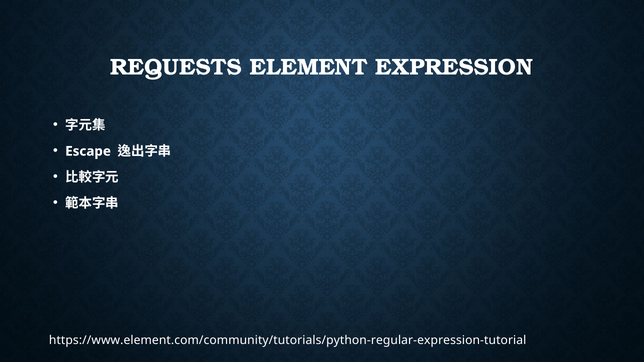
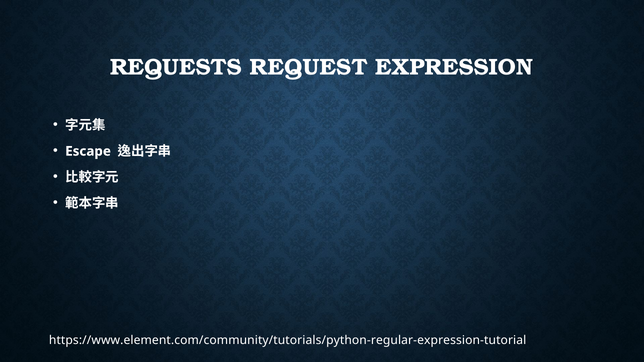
ELEMENT: ELEMENT -> REQUEST
